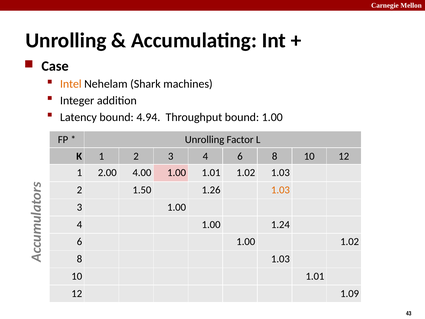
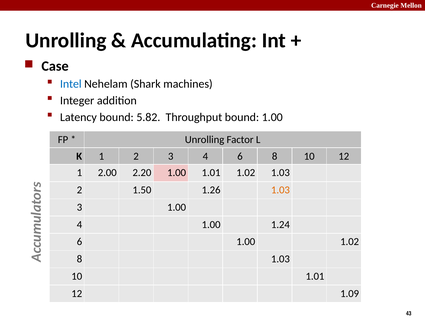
Intel colour: orange -> blue
4.94: 4.94 -> 5.82
4.00: 4.00 -> 2.20
